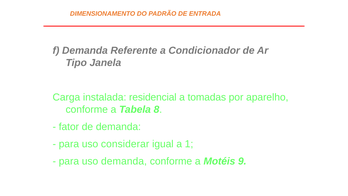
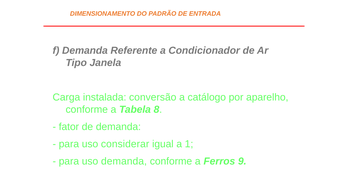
residencial: residencial -> conversão
tomadas: tomadas -> catálogo
Motéis: Motéis -> Ferros
